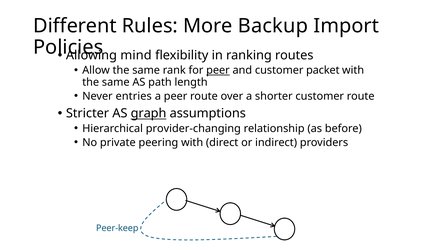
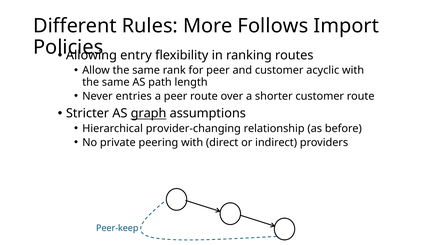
Backup: Backup -> Follows
mind: mind -> entry
peer at (218, 70) underline: present -> none
packet: packet -> acyclic
